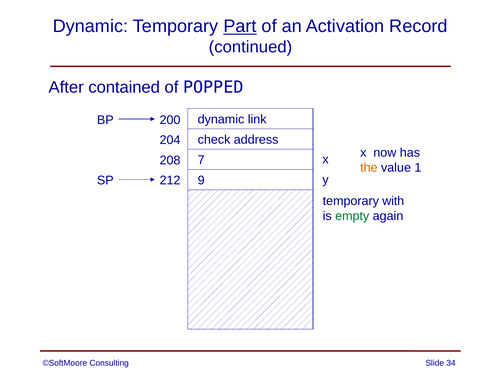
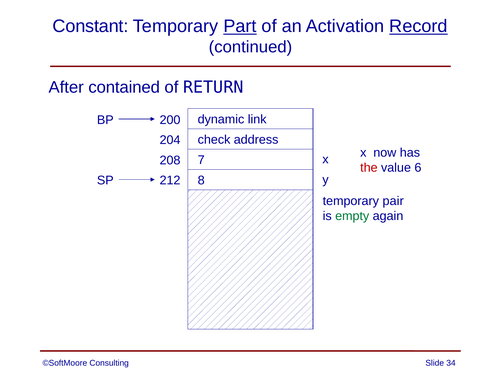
Dynamic at (90, 26): Dynamic -> Constant
Record underline: none -> present
POPPED: POPPED -> RETURN
the colour: orange -> red
1: 1 -> 6
9: 9 -> 8
with: with -> pair
